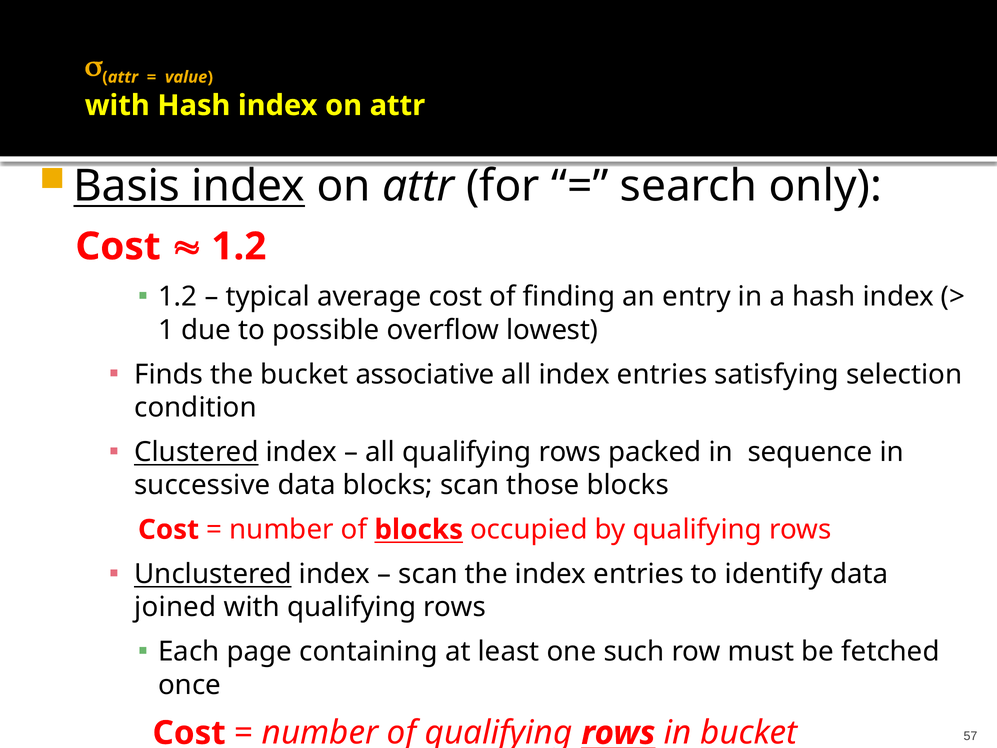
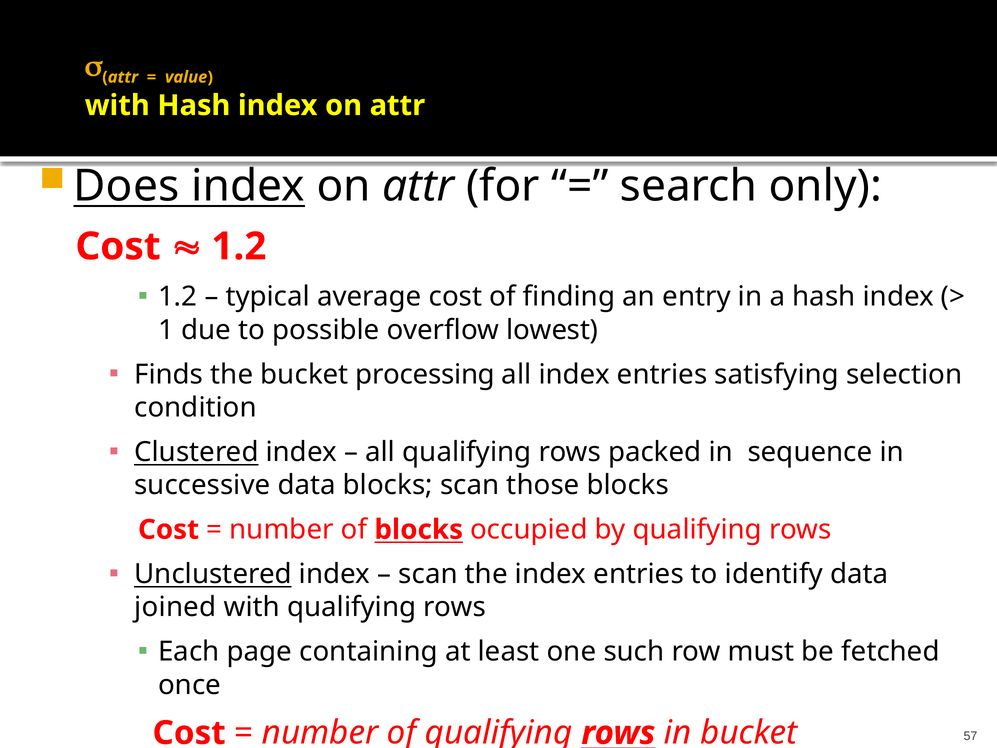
Basis: Basis -> Does
associative: associative -> processing
